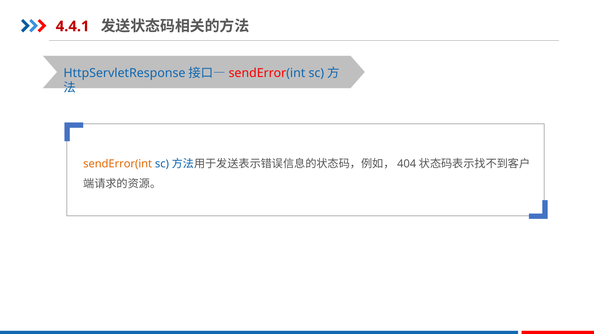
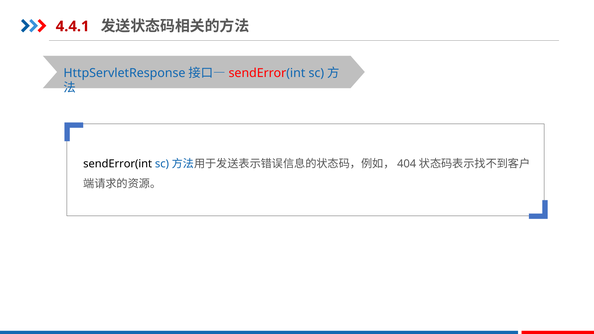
sendError(int at (118, 164) colour: orange -> black
